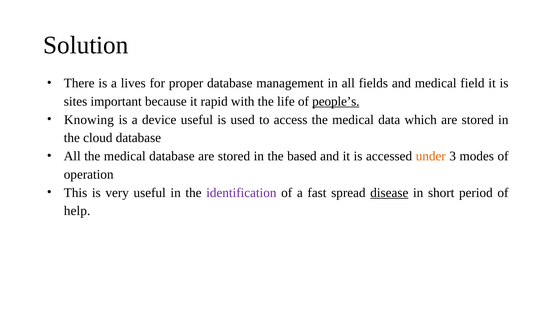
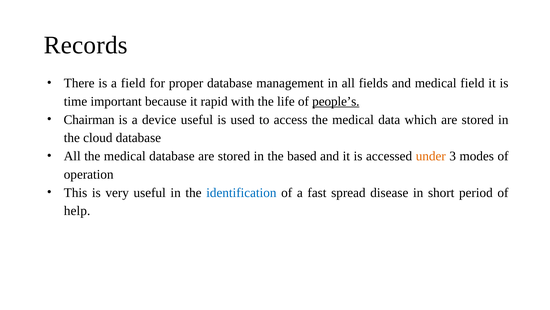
Solution: Solution -> Records
a lives: lives -> field
sites: sites -> time
Knowing: Knowing -> Chairman
identification colour: purple -> blue
disease underline: present -> none
